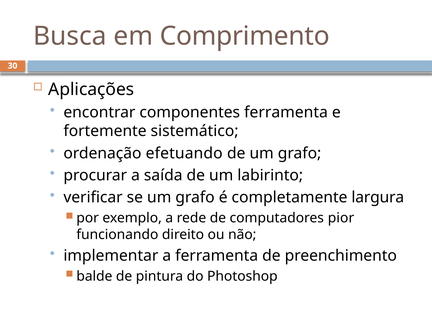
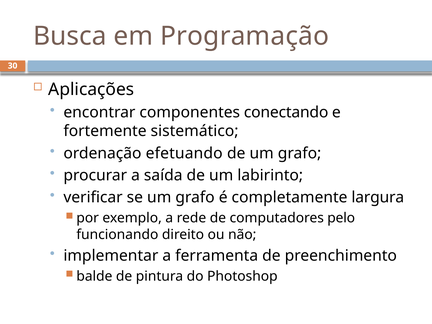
Comprimento: Comprimento -> Programação
componentes ferramenta: ferramenta -> conectando
pior: pior -> pelo
